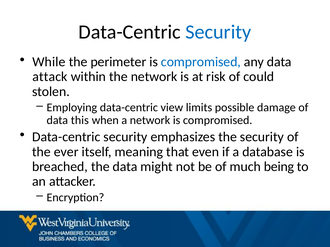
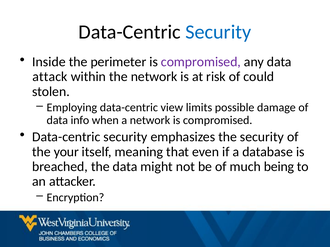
While: While -> Inside
compromised at (201, 62) colour: blue -> purple
this: this -> info
ever: ever -> your
